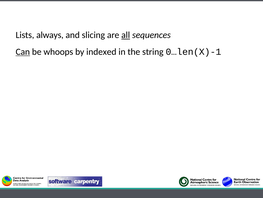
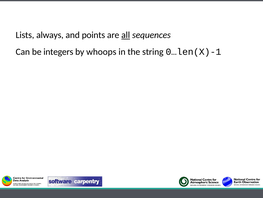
slicing: slicing -> points
Can underline: present -> none
whoops: whoops -> integers
indexed: indexed -> whoops
